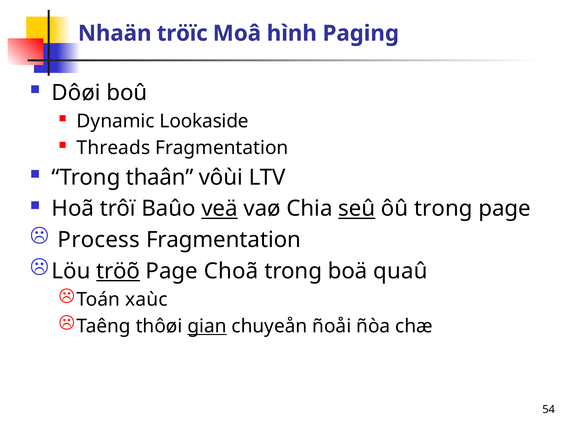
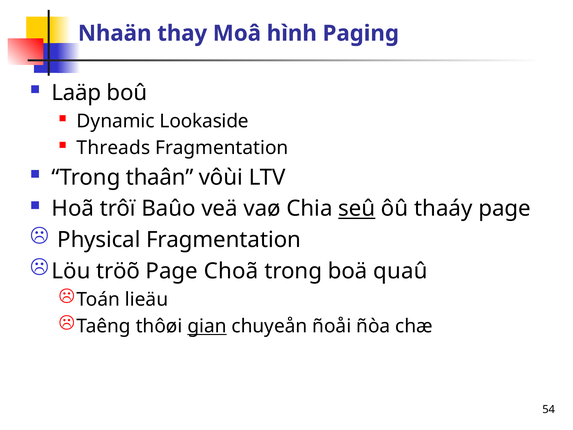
tröïc: tröïc -> thay
Dôøi: Dôøi -> Laäp
veä underline: present -> none
ôû trong: trong -> thaáy
Process: Process -> Physical
tröõ underline: present -> none
xaùc: xaùc -> lieäu
